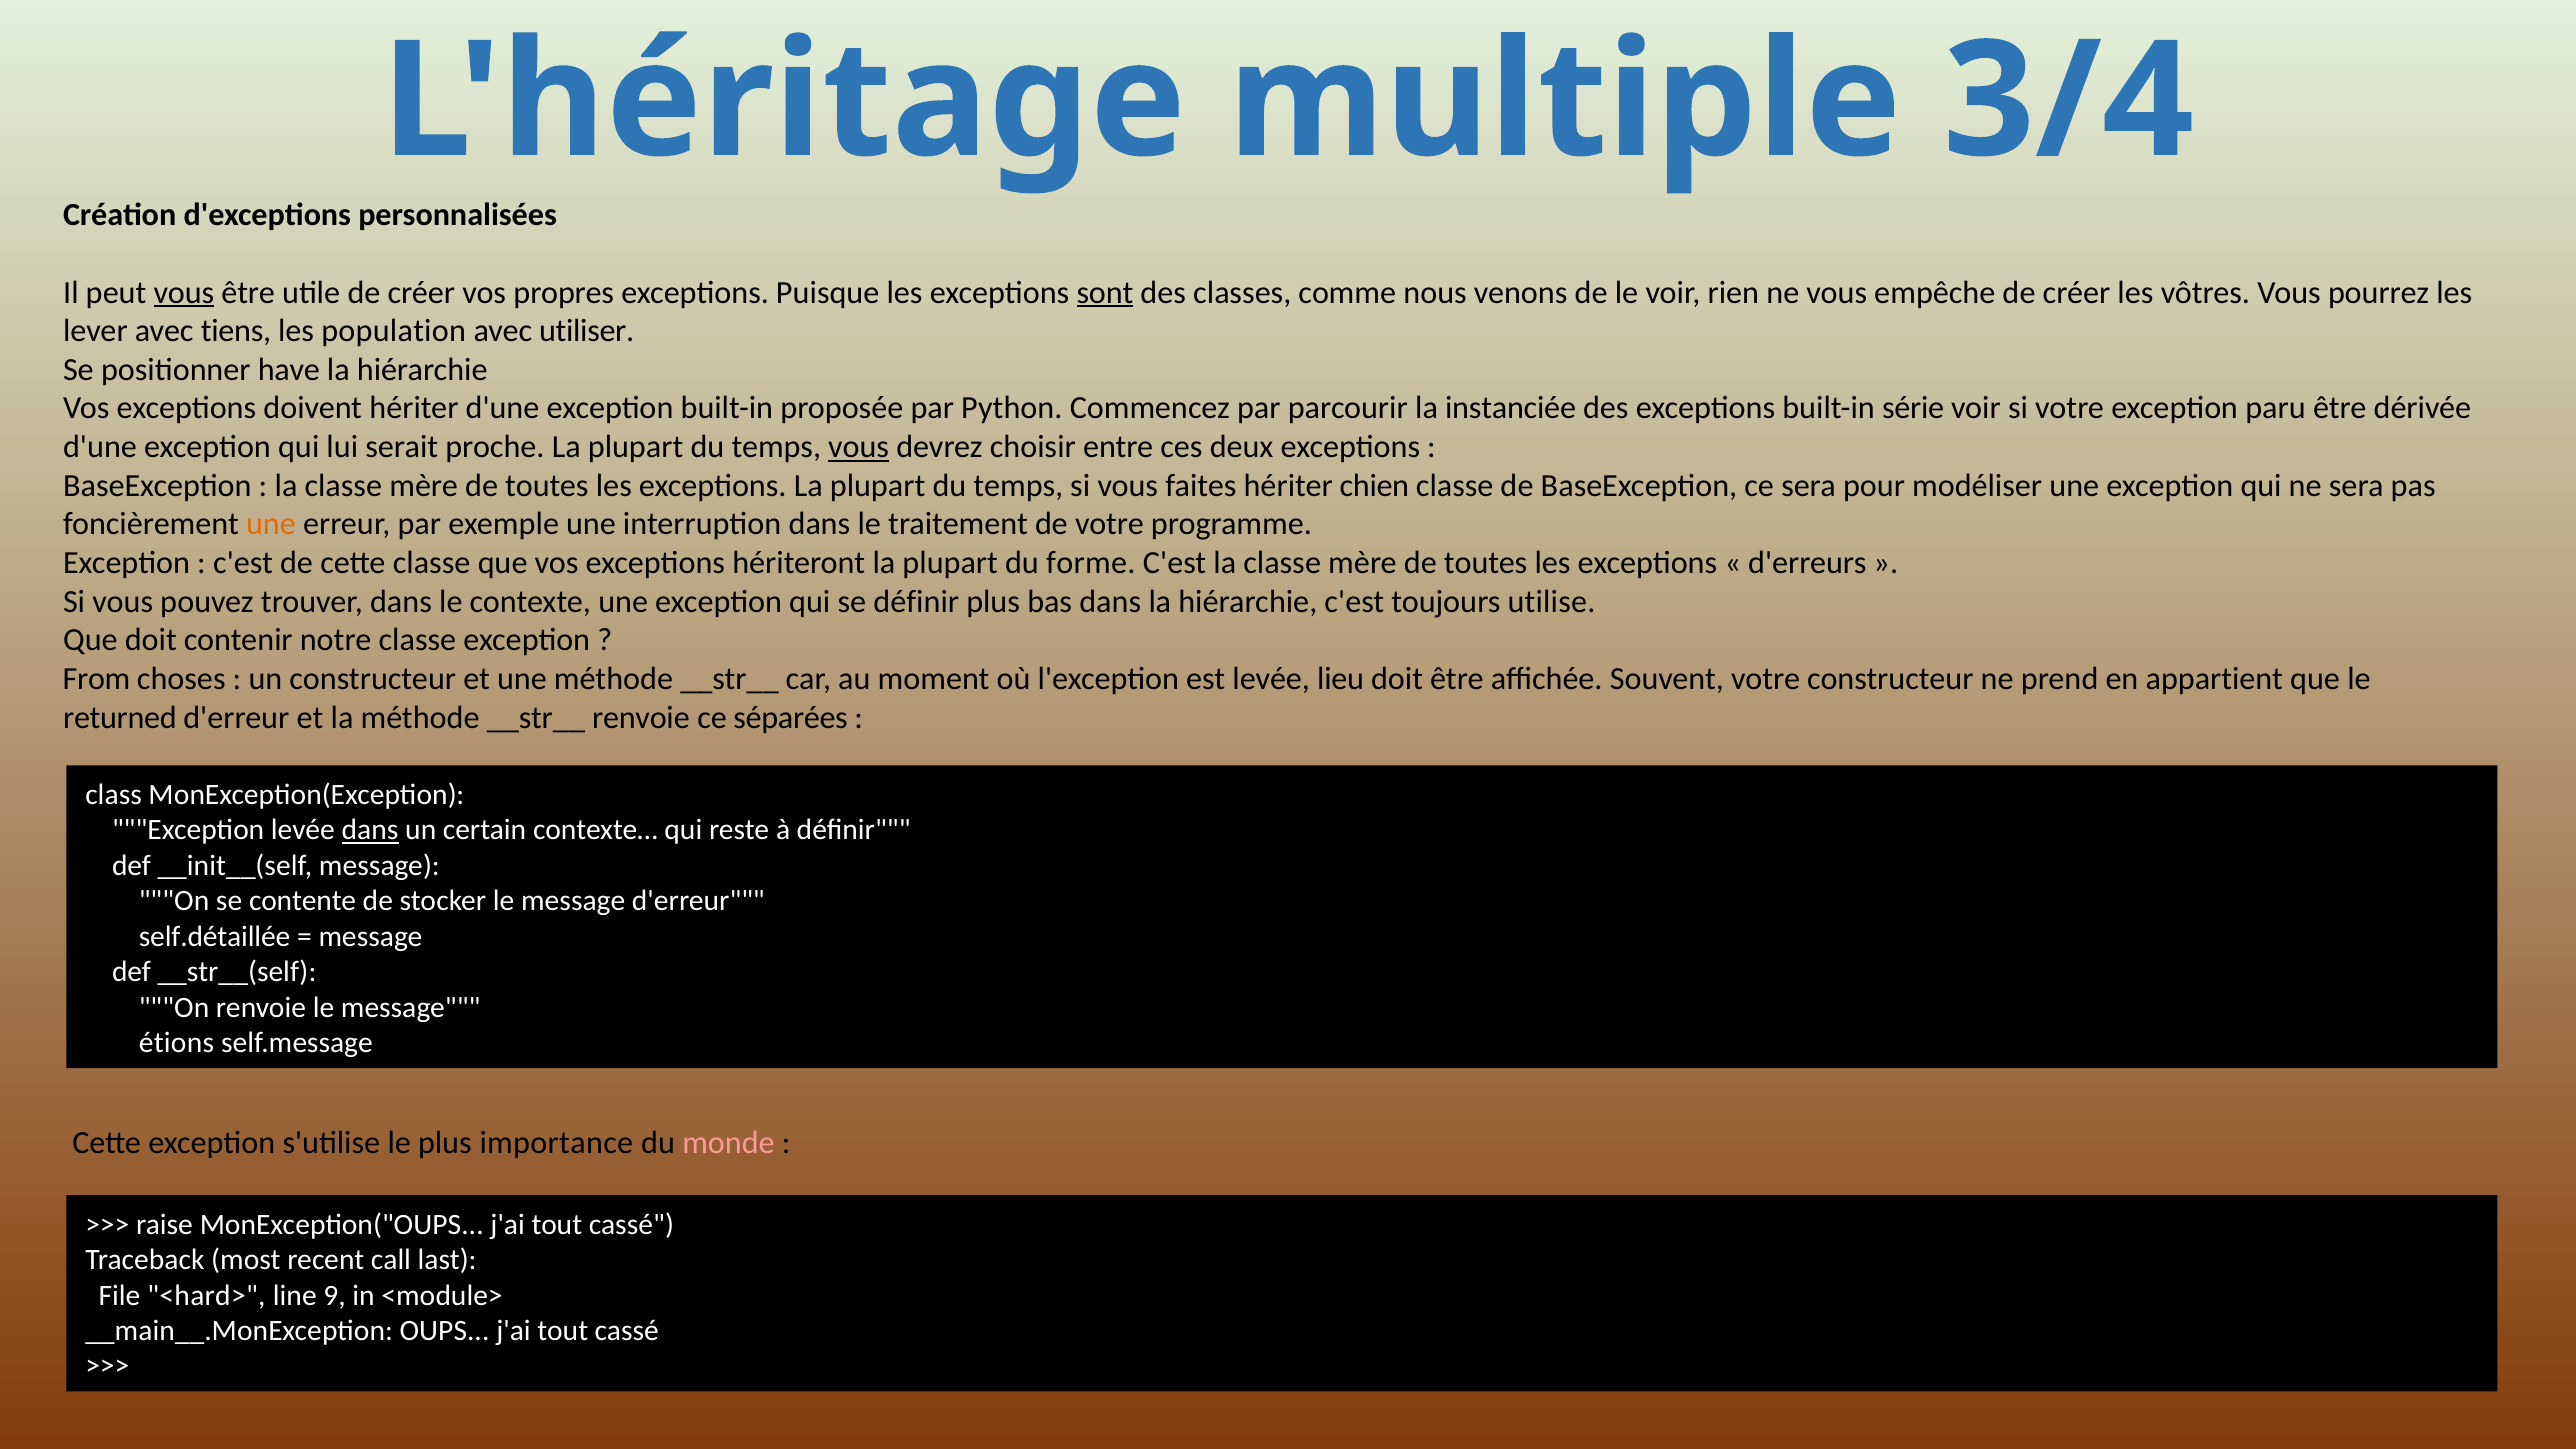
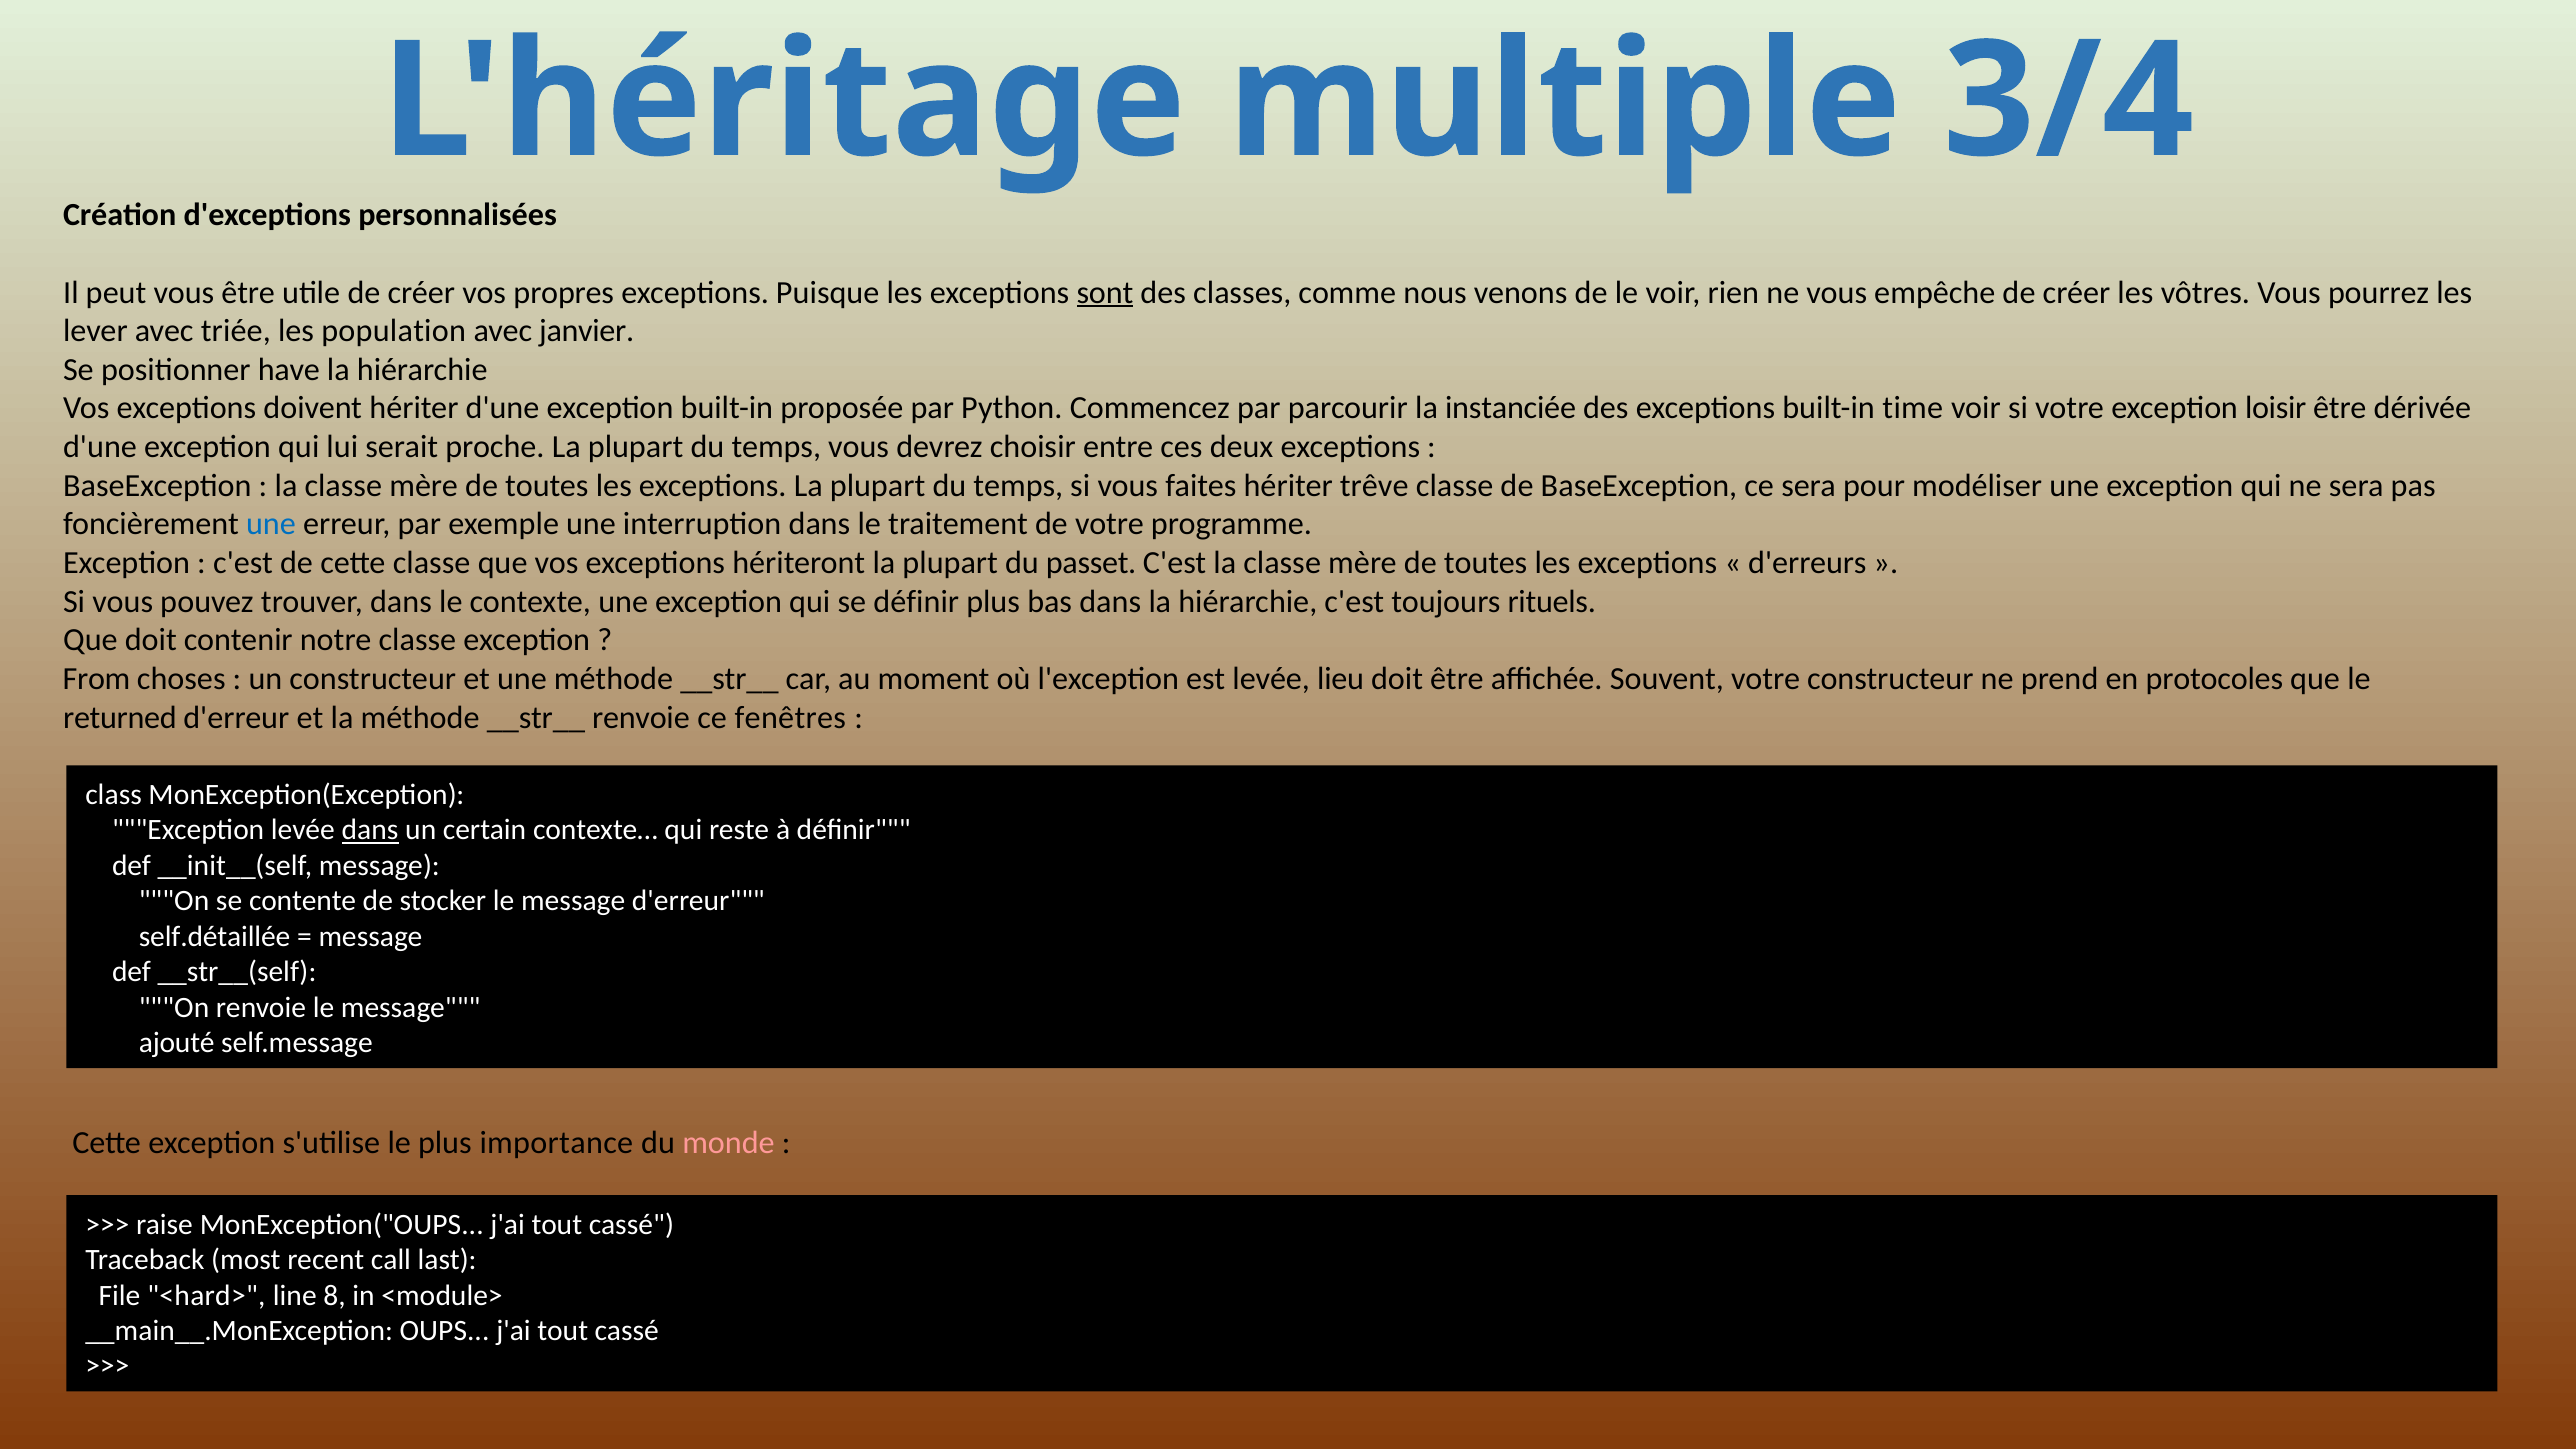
vous at (184, 292) underline: present -> none
tiens: tiens -> triée
utiliser: utiliser -> janvier
série: série -> time
paru: paru -> loisir
vous at (859, 447) underline: present -> none
chien: chien -> trêve
une at (271, 524) colour: orange -> blue
forme: forme -> passet
utilise: utilise -> rituels
appartient: appartient -> protocoles
séparées: séparées -> fenêtres
étions: étions -> ajouté
9: 9 -> 8
